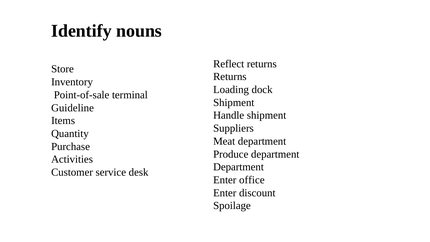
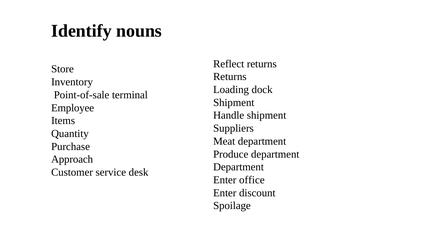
Guideline: Guideline -> Employee
Activities: Activities -> Approach
